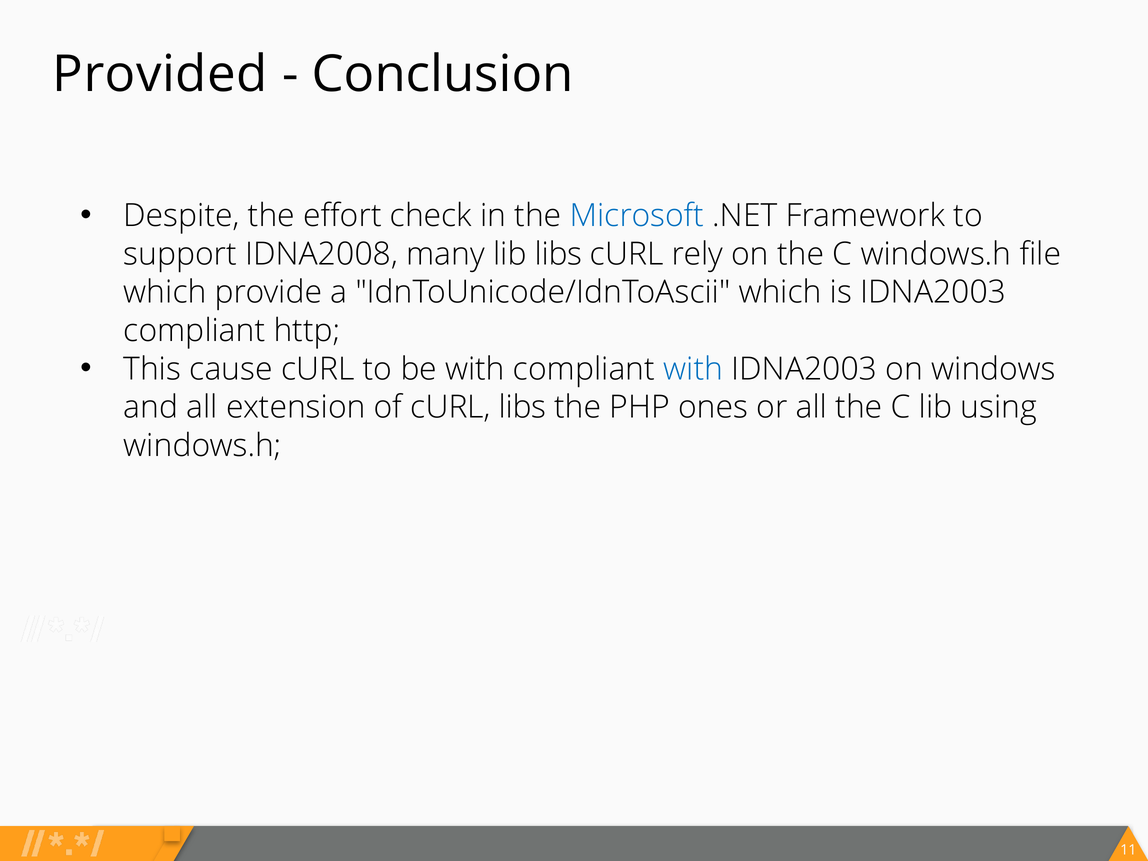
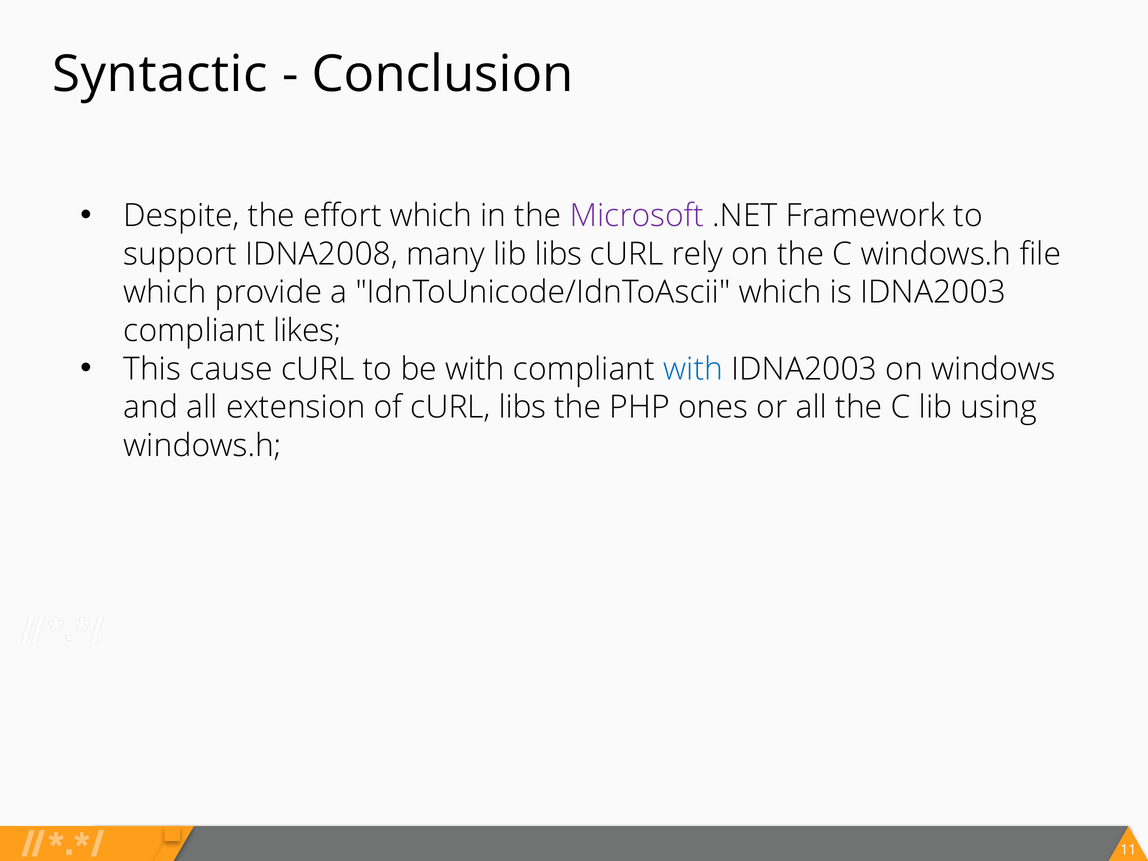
Provided: Provided -> Syntactic
effort check: check -> which
Microsoft colour: blue -> purple
http: http -> likes
